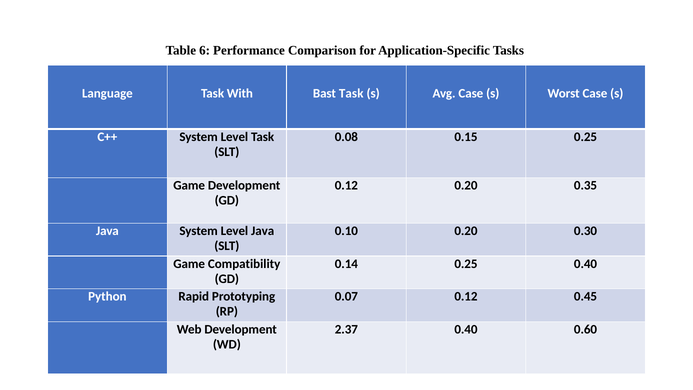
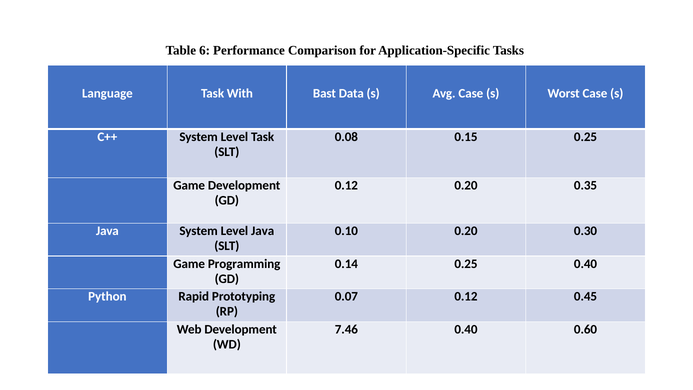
Bast Task: Task -> Data
Compatibility: Compatibility -> Programming
2.37: 2.37 -> 7.46
